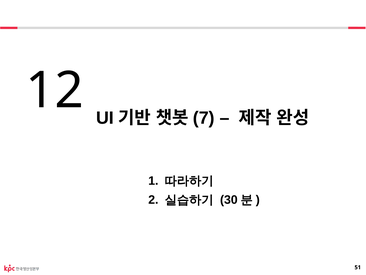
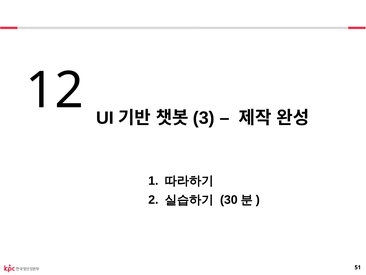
7: 7 -> 3
